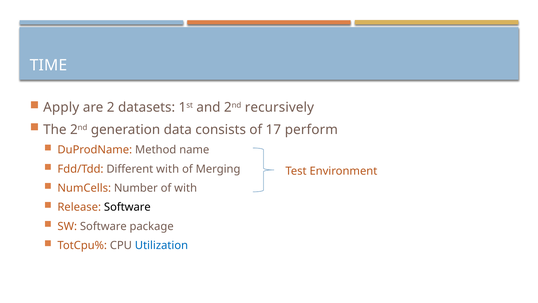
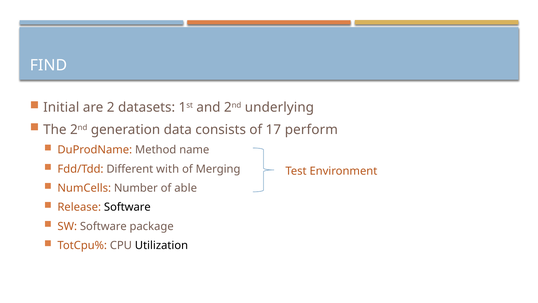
TIME: TIME -> FIND
Apply: Apply -> Initial
recursively: recursively -> underlying
of with: with -> able
Utilization colour: blue -> black
